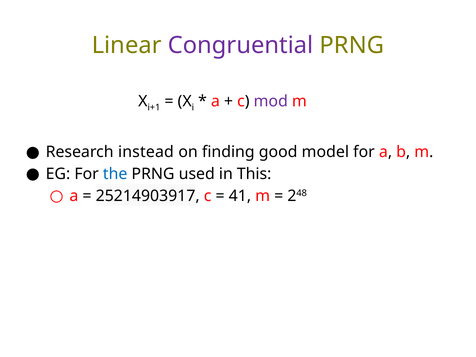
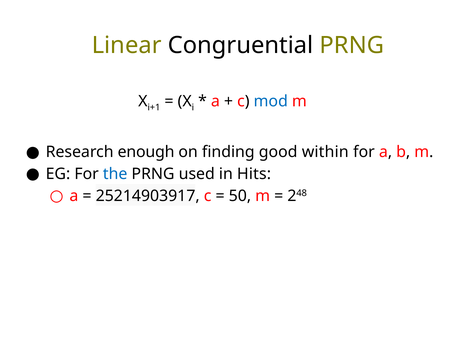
Congruential colour: purple -> black
mod colour: purple -> blue
instead: instead -> enough
model: model -> within
This: This -> Hits
41: 41 -> 50
